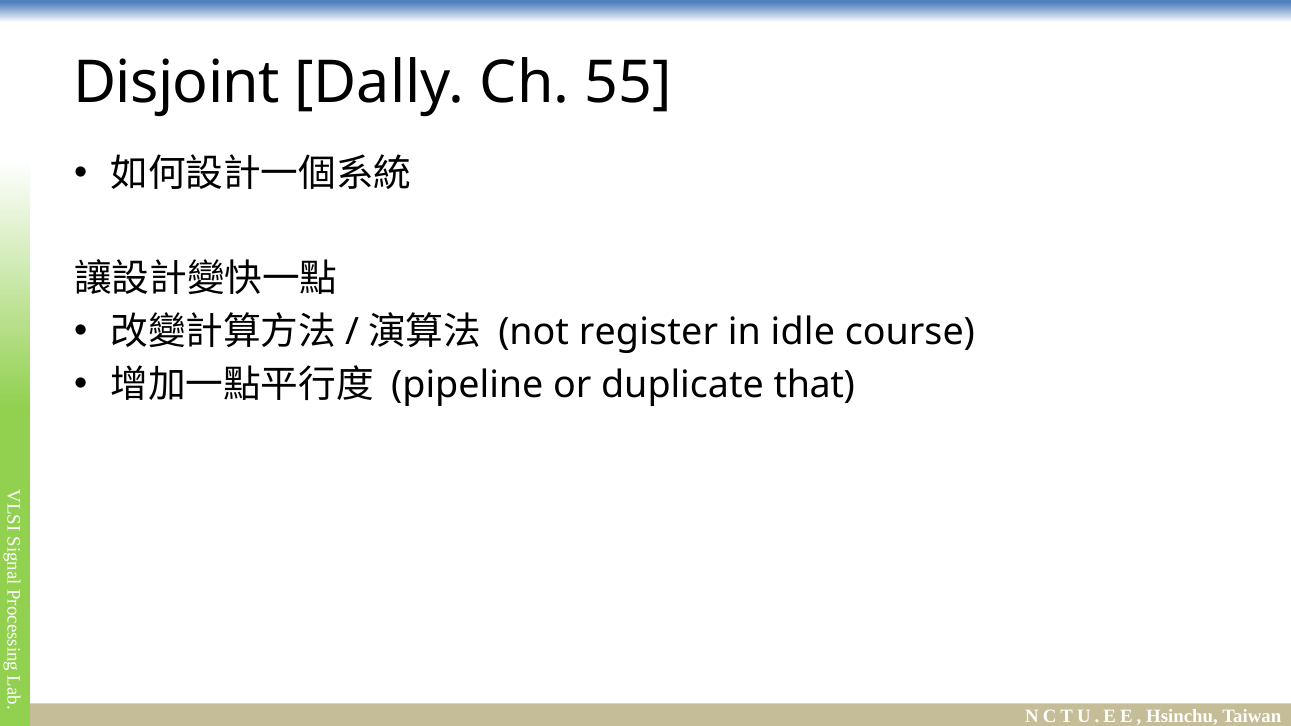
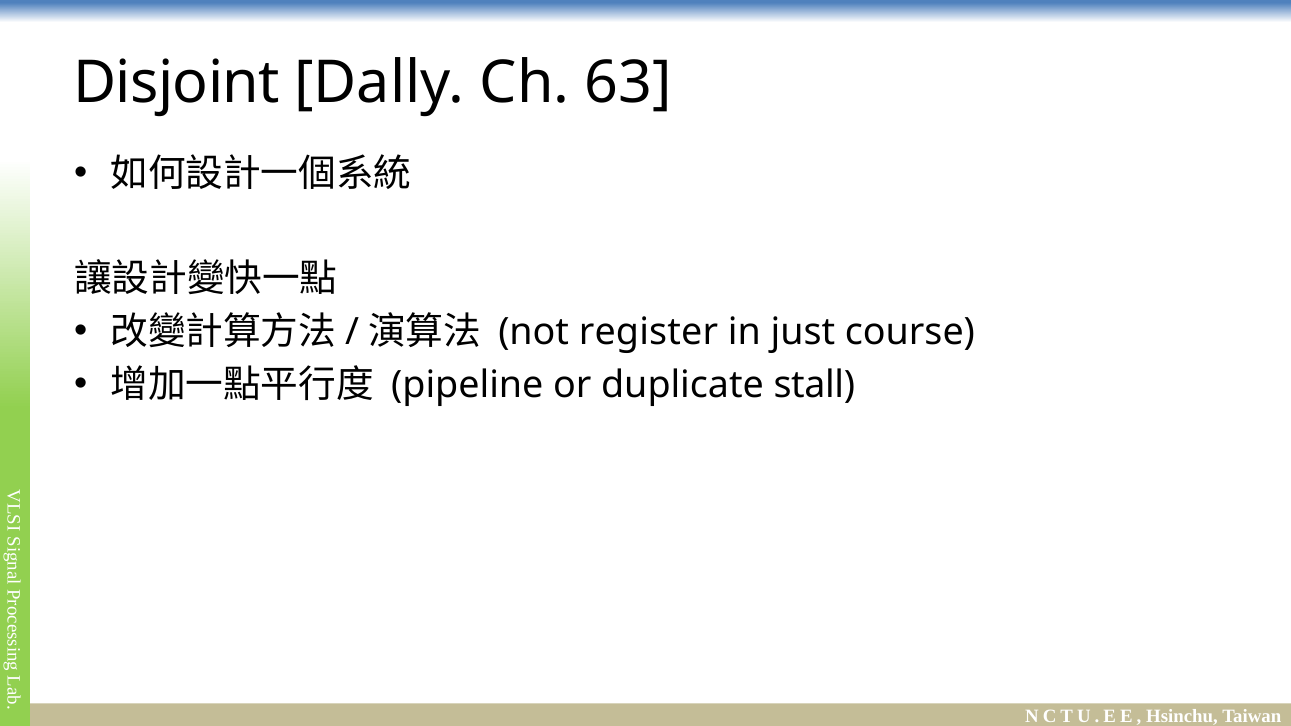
55: 55 -> 63
idle: idle -> just
that: that -> stall
